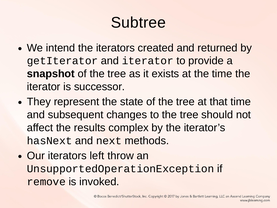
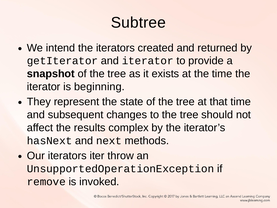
successor: successor -> beginning
left: left -> iter
